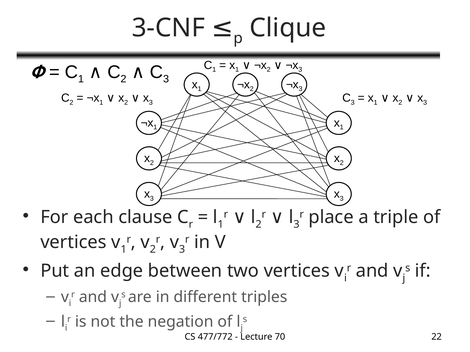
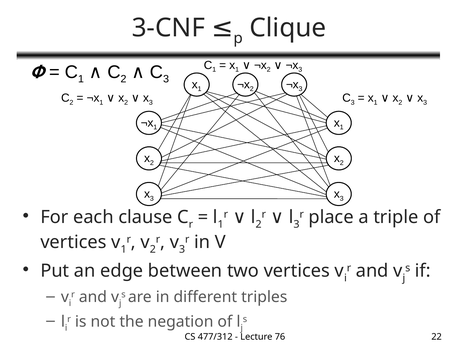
477/772: 477/772 -> 477/312
70: 70 -> 76
